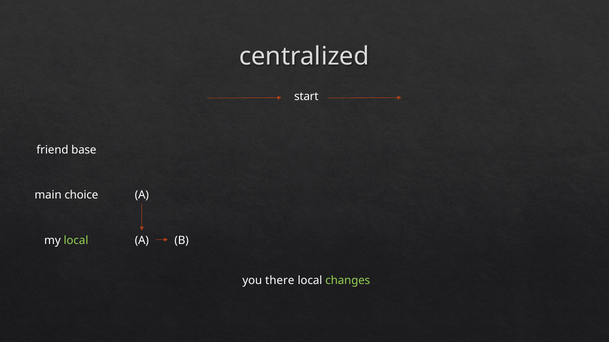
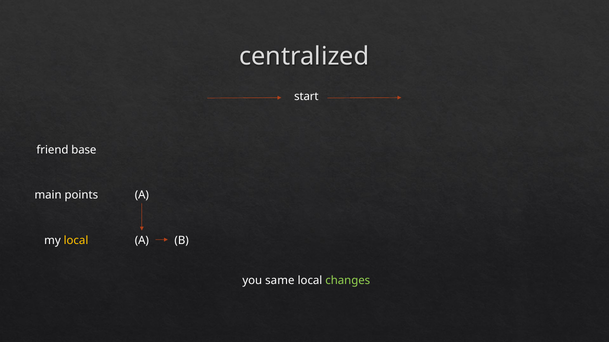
choice: choice -> points
local at (76, 241) colour: light green -> yellow
there: there -> same
